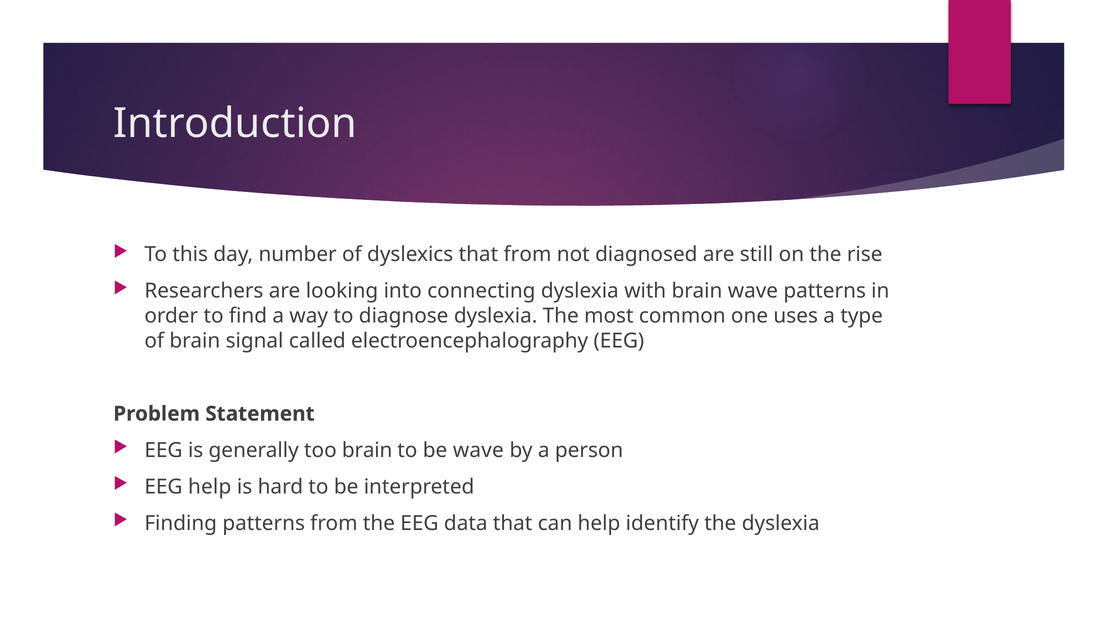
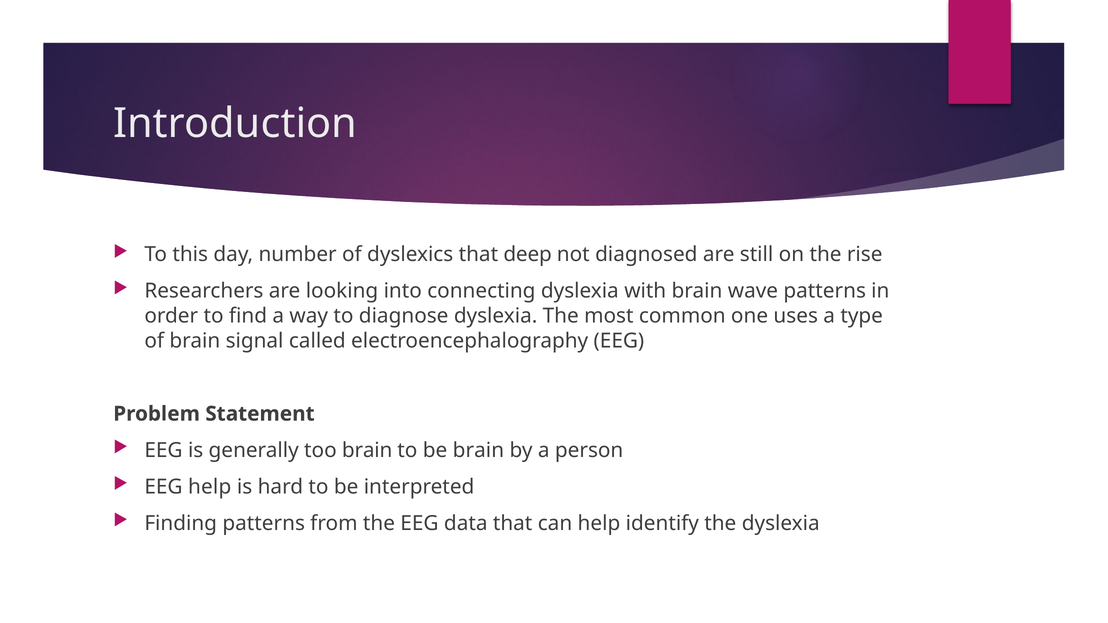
that from: from -> deep
be wave: wave -> brain
